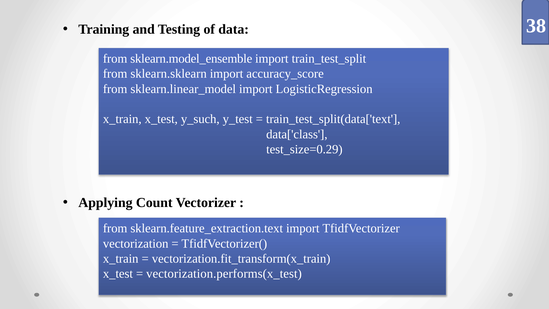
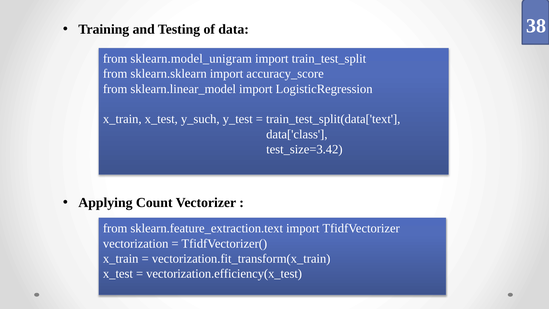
sklearn.model_ensemble: sklearn.model_ensemble -> sklearn.model_unigram
test_size=0.29: test_size=0.29 -> test_size=3.42
vectorization.performs(x_test: vectorization.performs(x_test -> vectorization.efficiency(x_test
